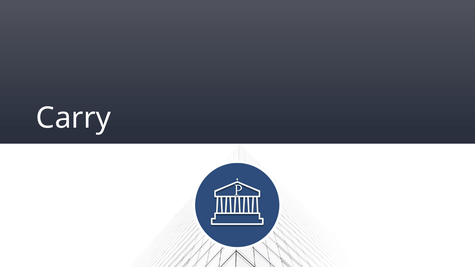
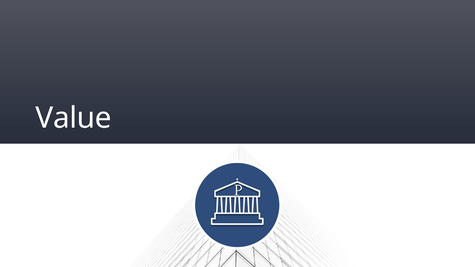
Carry: Carry -> Value
